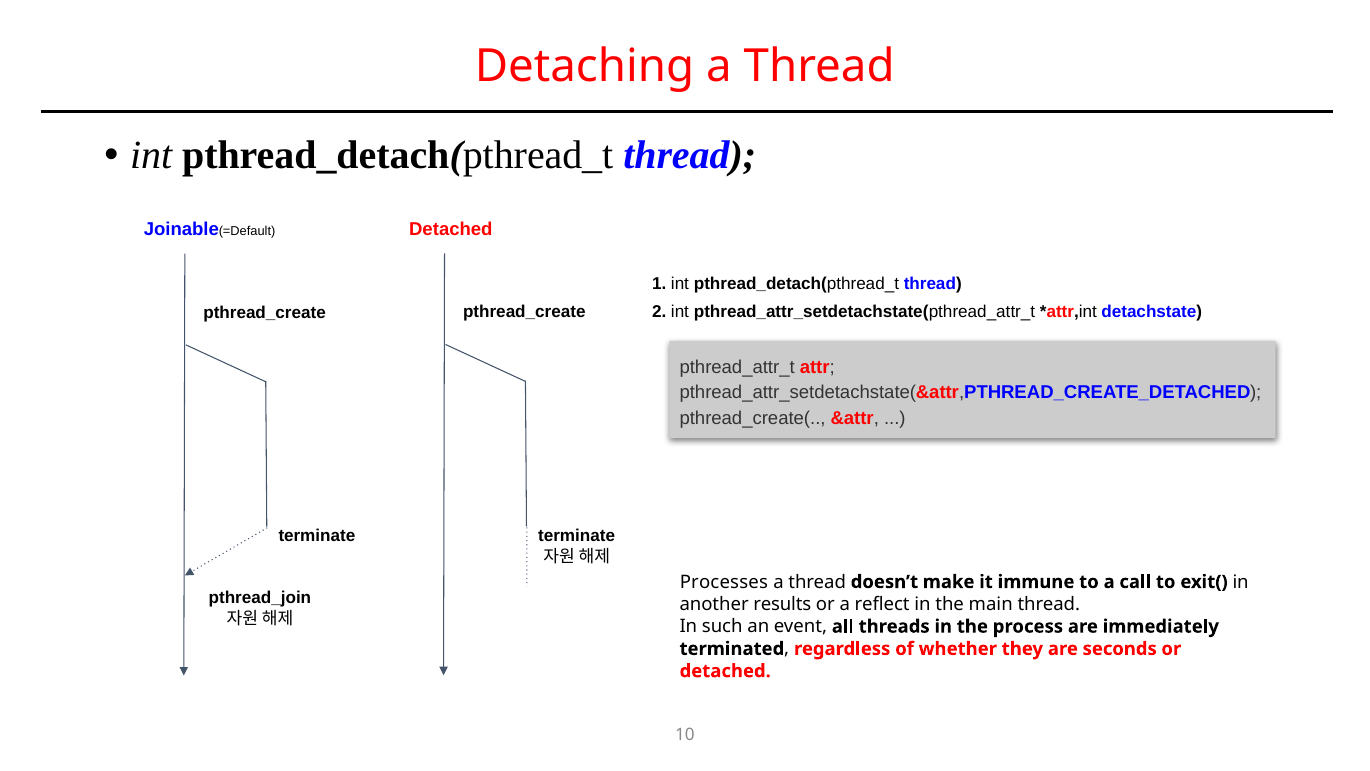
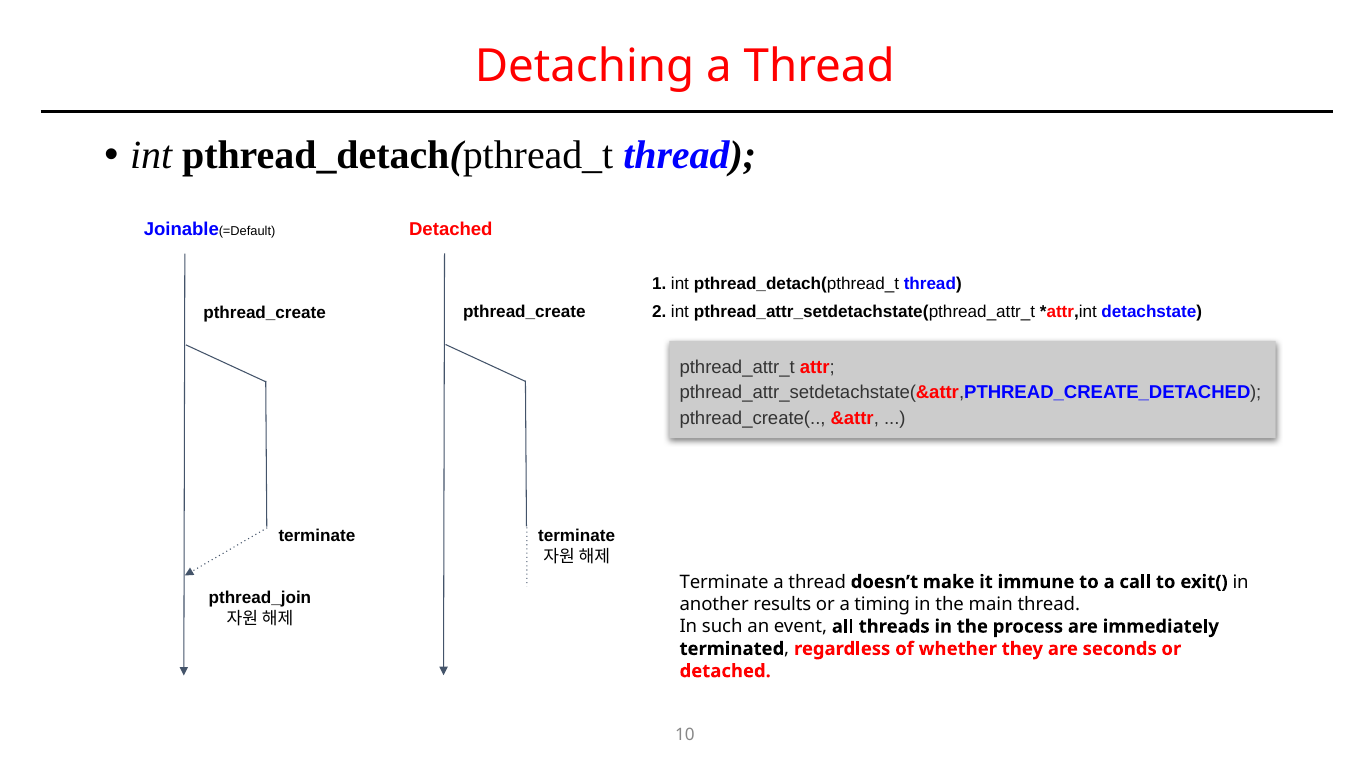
Processes at (724, 582): Processes -> Terminate
reflect: reflect -> timing
